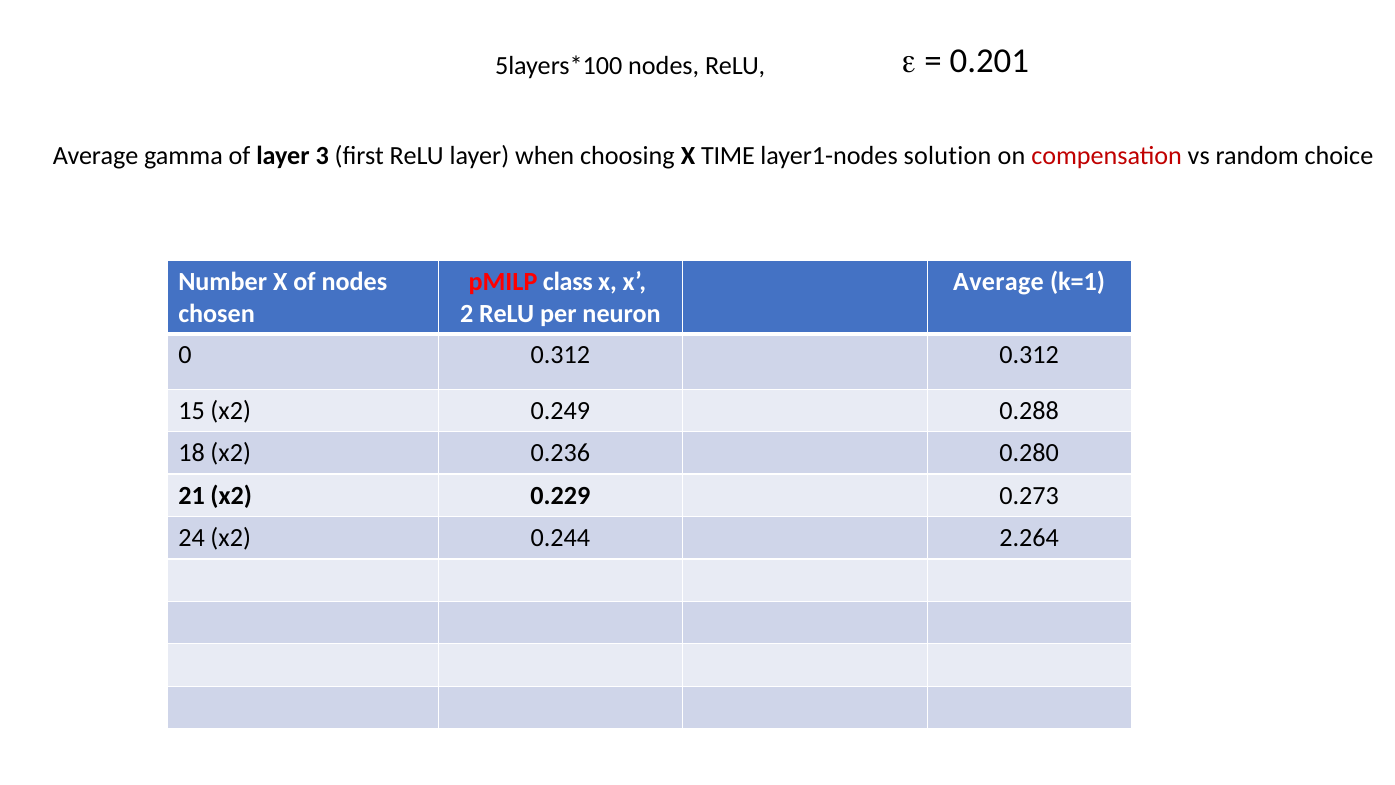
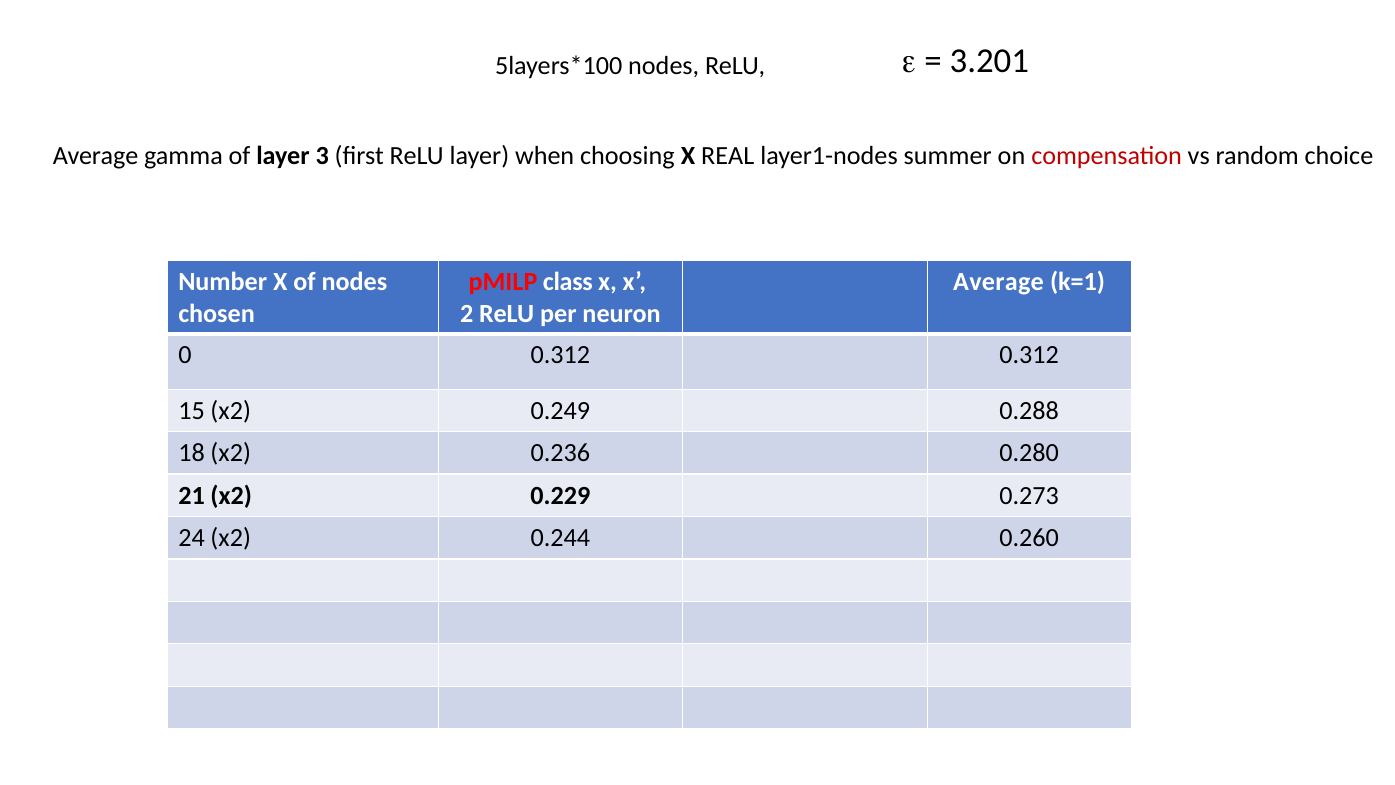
0.201: 0.201 -> 3.201
TIME: TIME -> REAL
solution: solution -> summer
2.264: 2.264 -> 0.260
